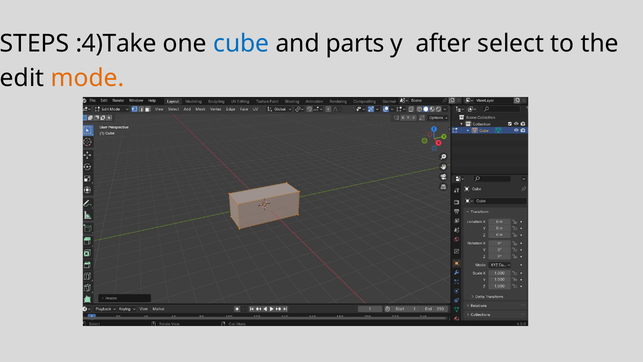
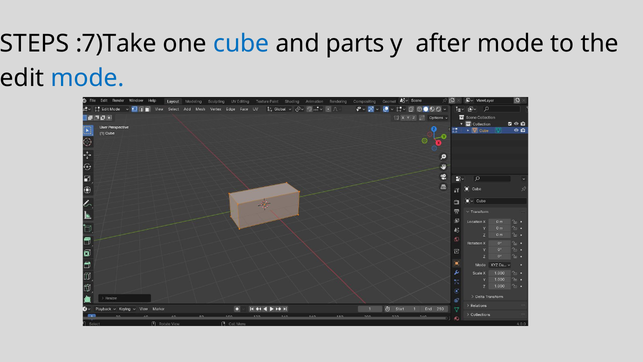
:4)Take: :4)Take -> :7)Take
after select: select -> mode
mode at (87, 78) colour: orange -> blue
